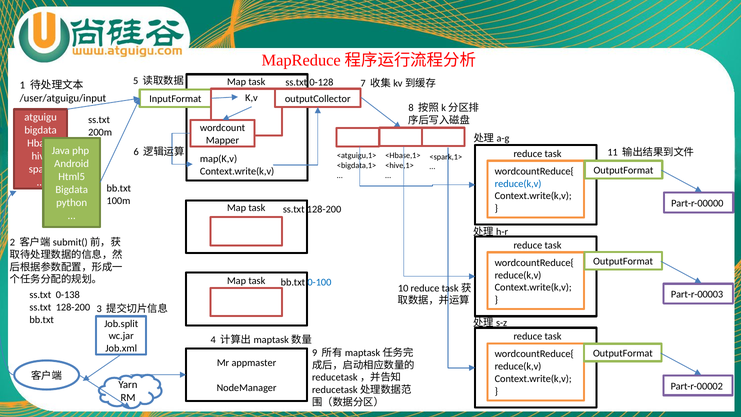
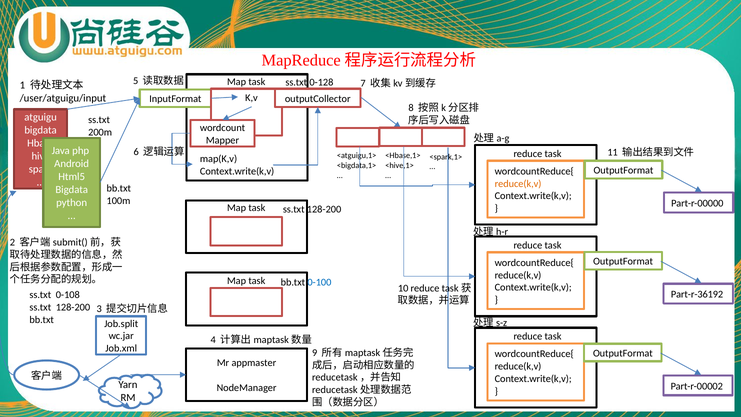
reduce(k,v at (518, 184) colour: blue -> orange
Part-r-00003: Part-r-00003 -> Part-r-36192
0-138: 0-138 -> 0-108
